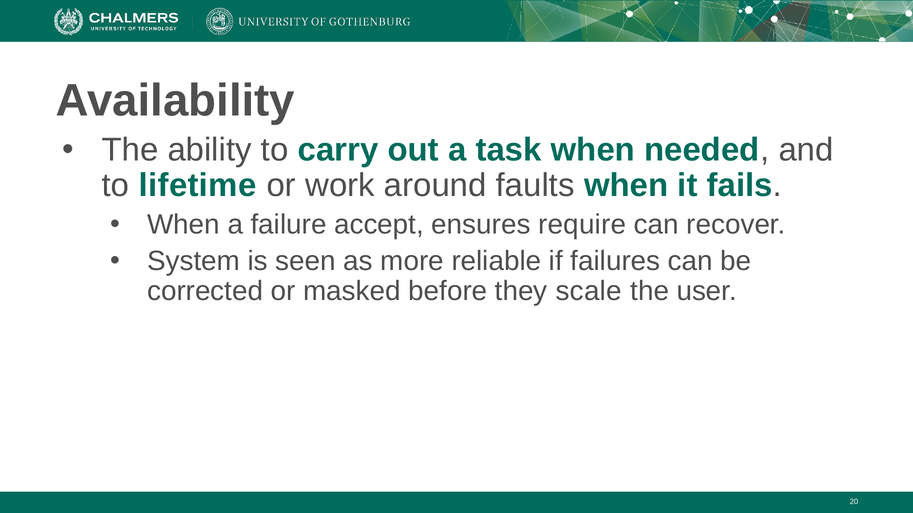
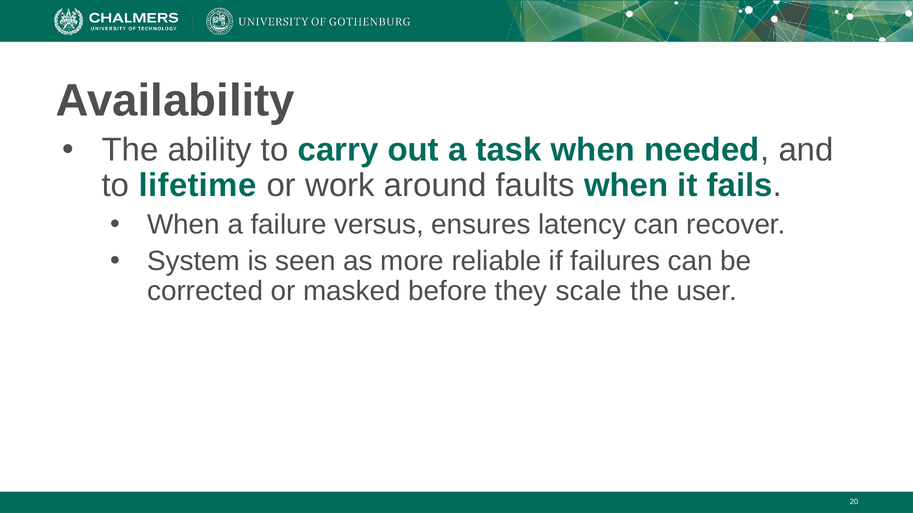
accept: accept -> versus
require: require -> latency
